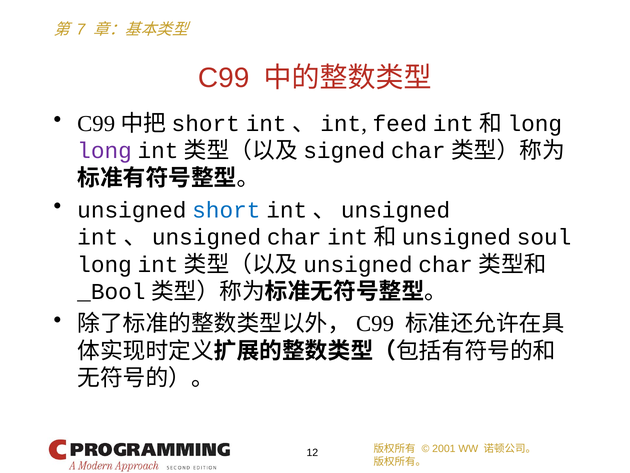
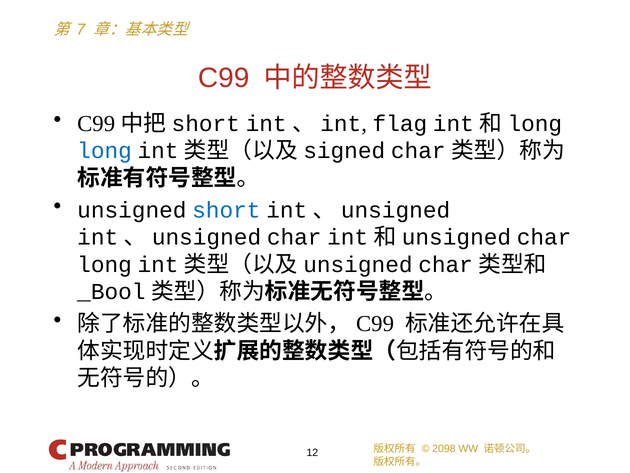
feed: feed -> flag
long at (105, 151) colour: purple -> blue
soul at (544, 237): soul -> char
2001: 2001 -> 2098
